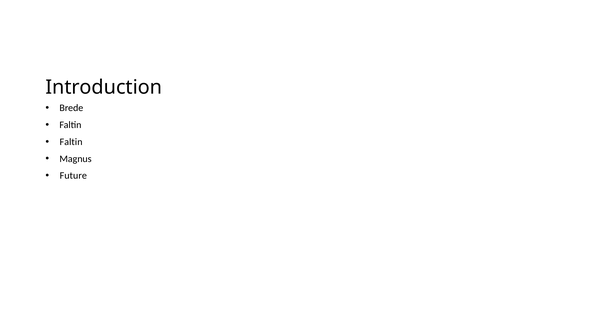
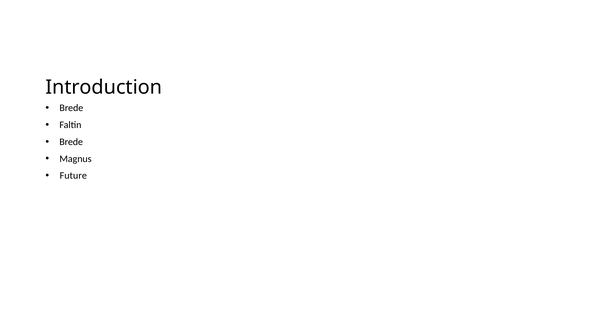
Faltin at (71, 142): Faltin -> Brede
